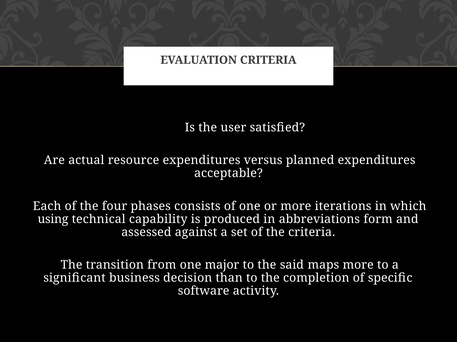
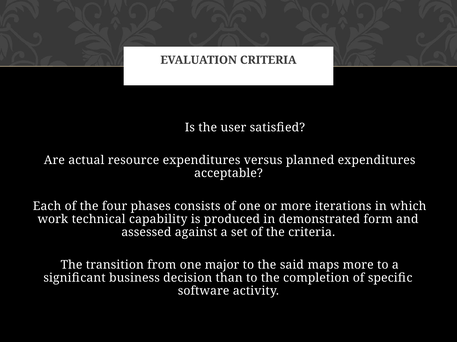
using: using -> work
abbreviations: abbreviations -> demonstrated
